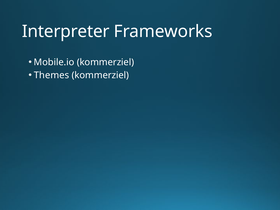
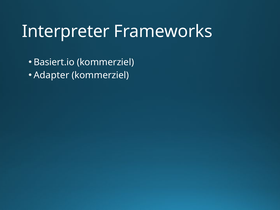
Mobile.io: Mobile.io -> Basiert.io
Themes: Themes -> Adapter
